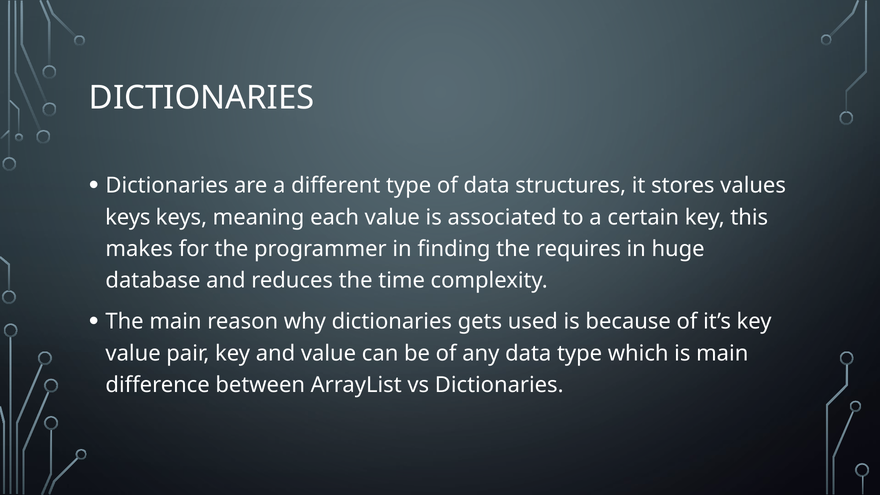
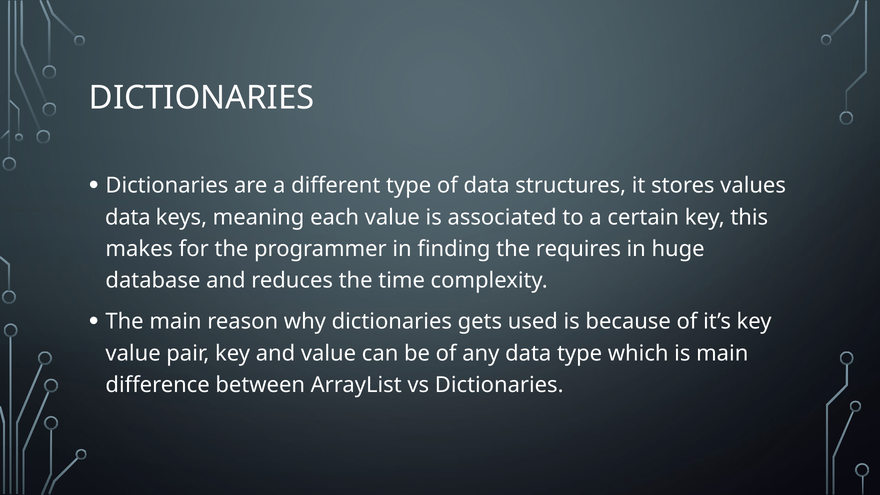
keys at (128, 217): keys -> data
